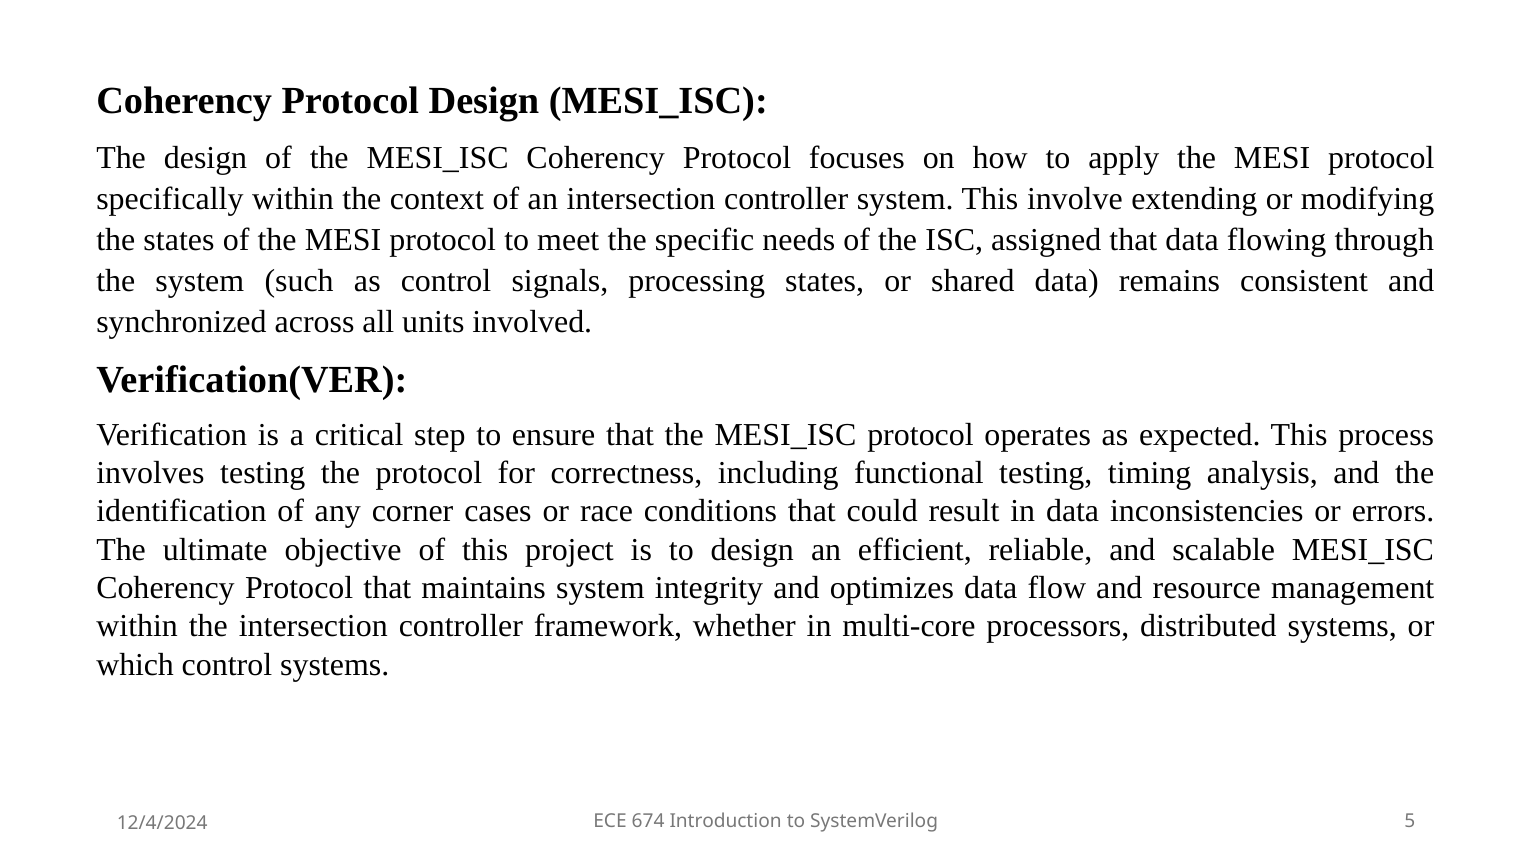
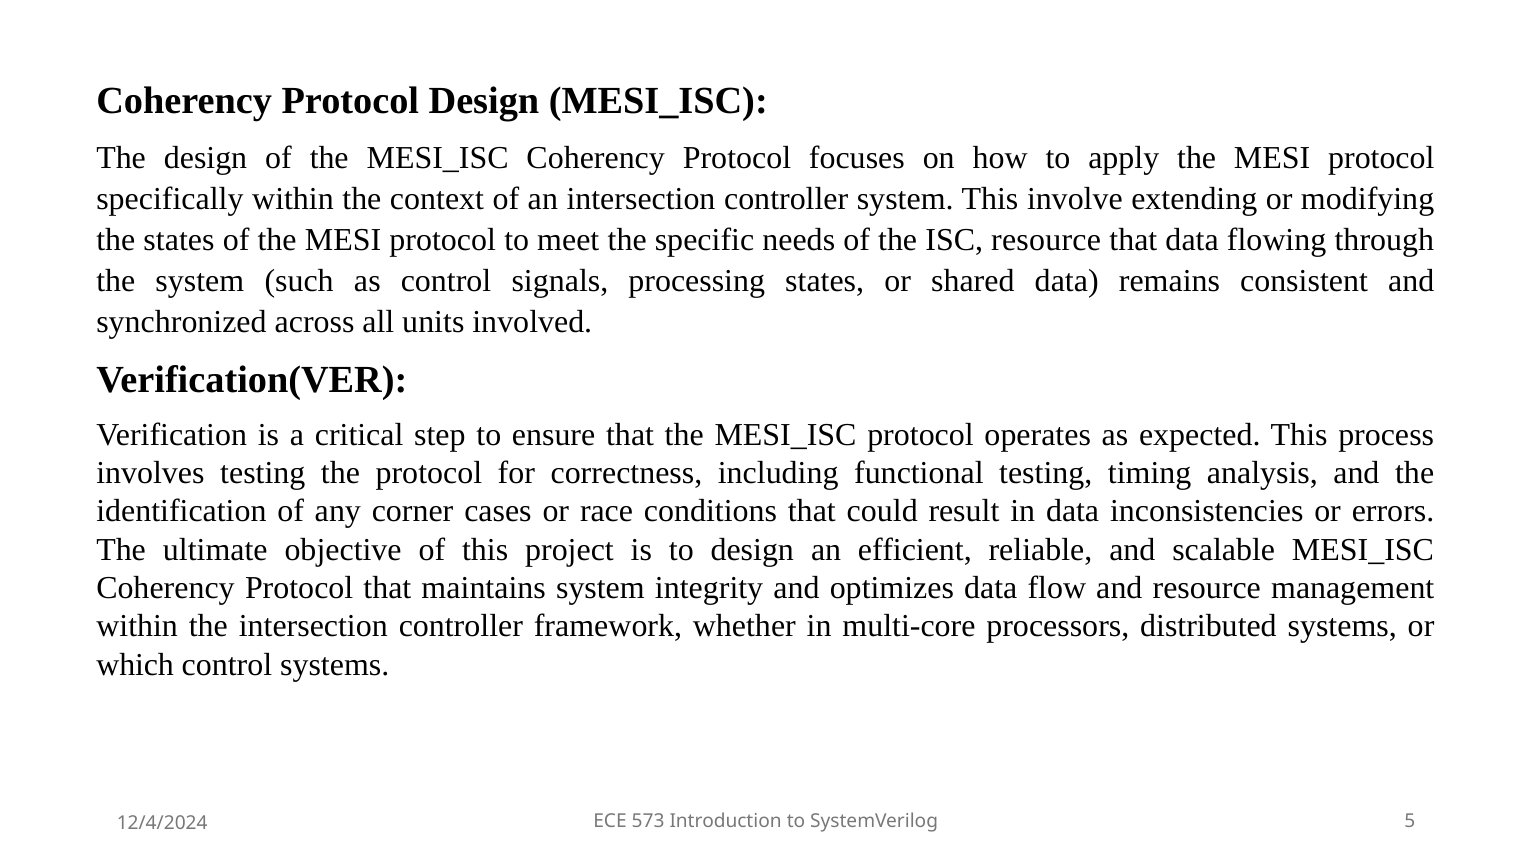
ISC assigned: assigned -> resource
674: 674 -> 573
